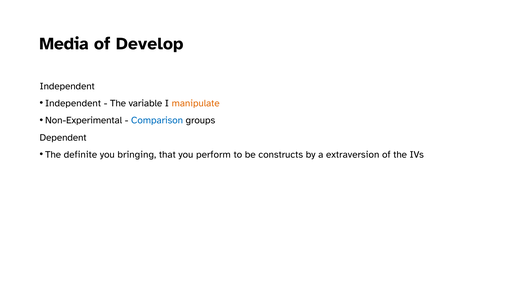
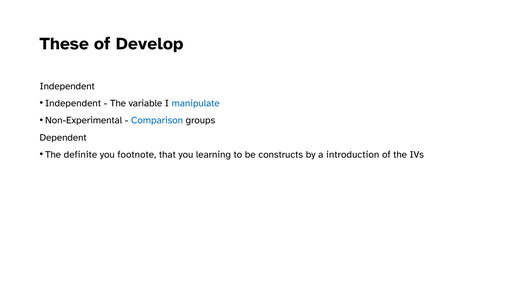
Media: Media -> These
manipulate colour: orange -> blue
bringing: bringing -> footnote
perform: perform -> learning
extraversion: extraversion -> introduction
